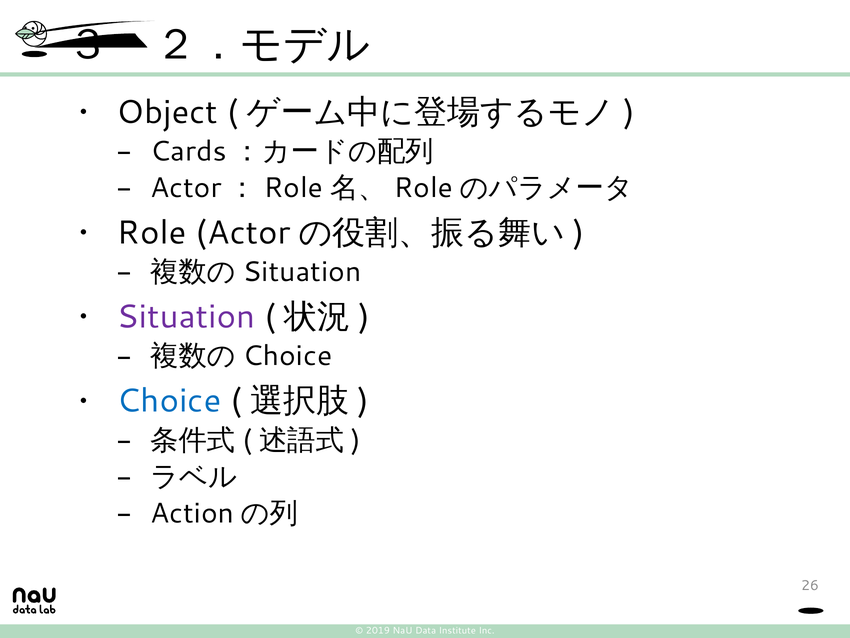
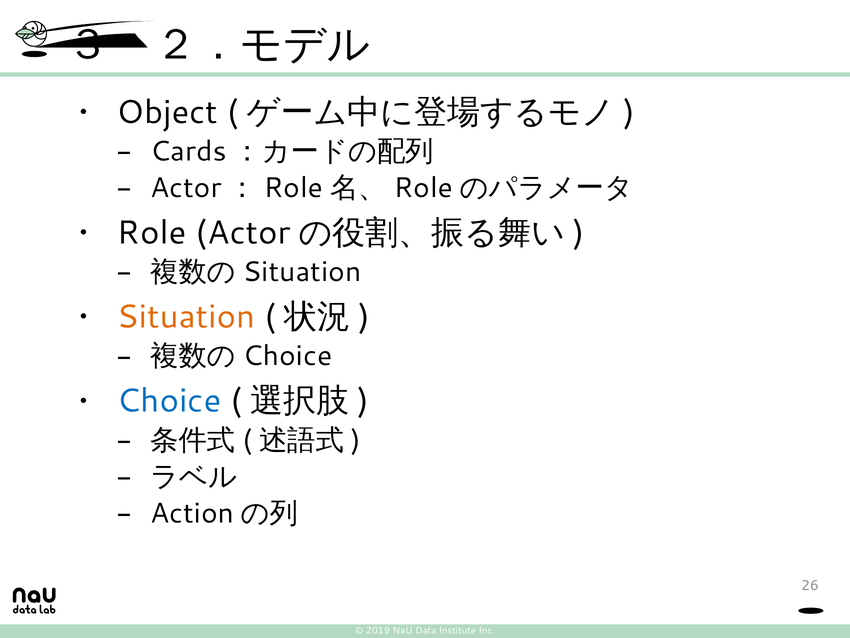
Situation colour: purple -> orange
